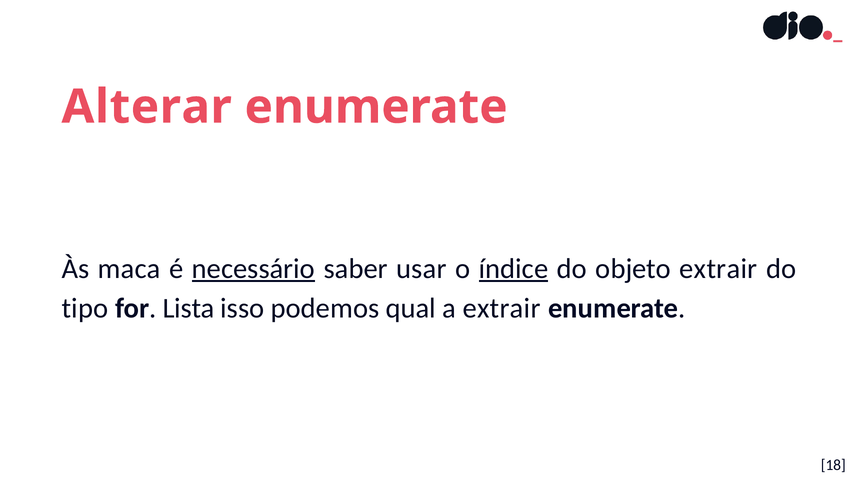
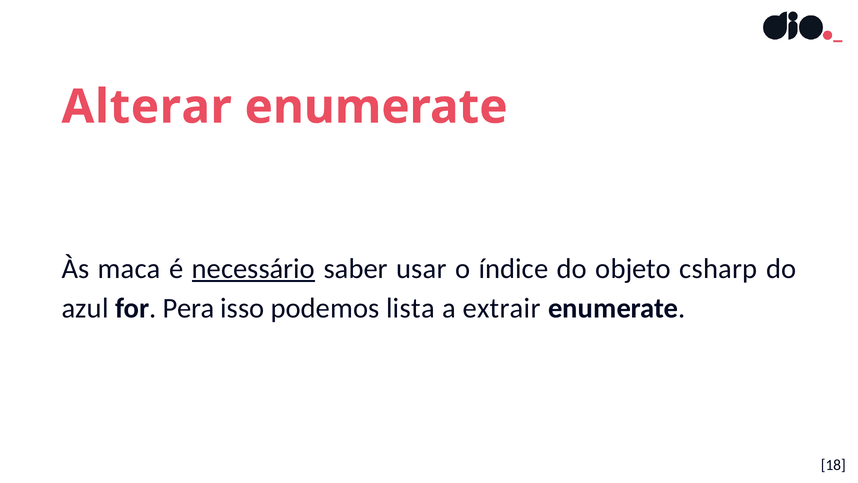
índice underline: present -> none
objeto extrair: extrair -> csharp
tipo: tipo -> azul
Lista: Lista -> Pera
qual: qual -> lista
